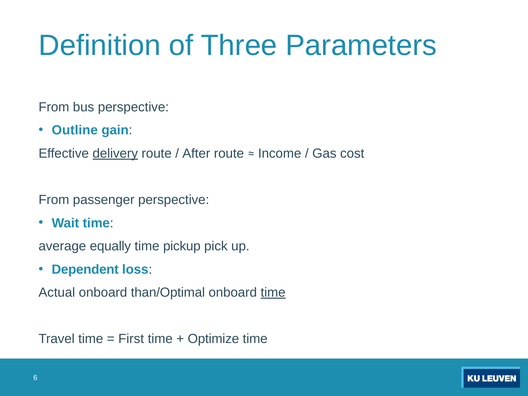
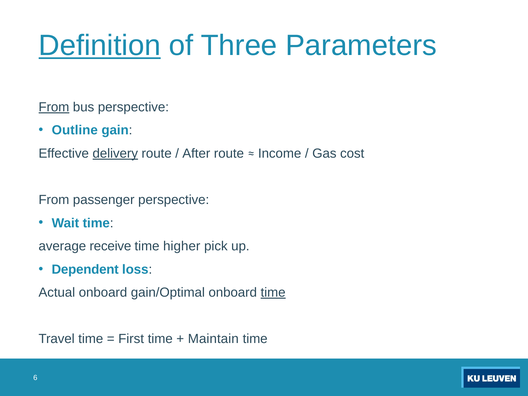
Definition underline: none -> present
From at (54, 107) underline: none -> present
equally: equally -> receive
pickup: pickup -> higher
than/Optimal: than/Optimal -> gain/Optimal
Optimize: Optimize -> Maintain
